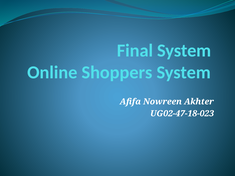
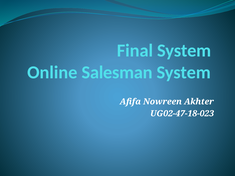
Shoppers: Shoppers -> Salesman
